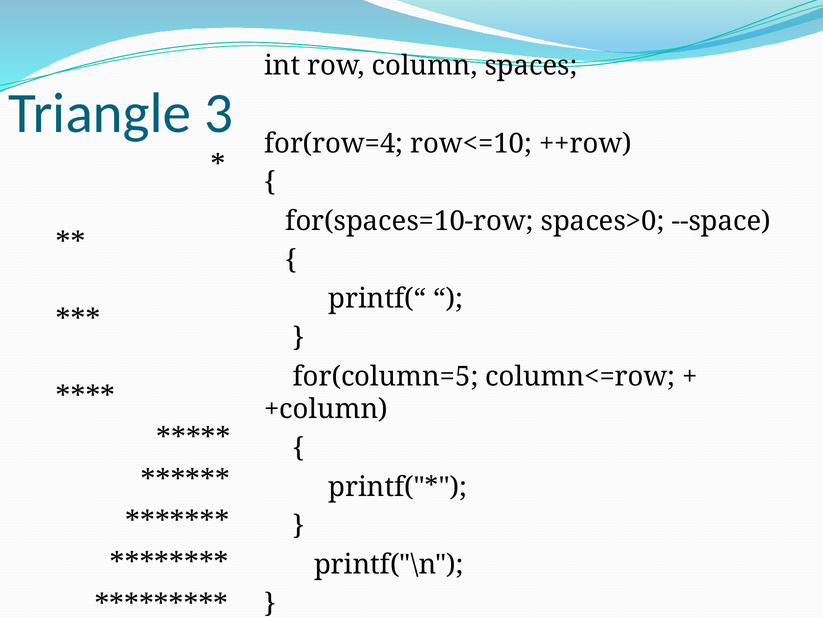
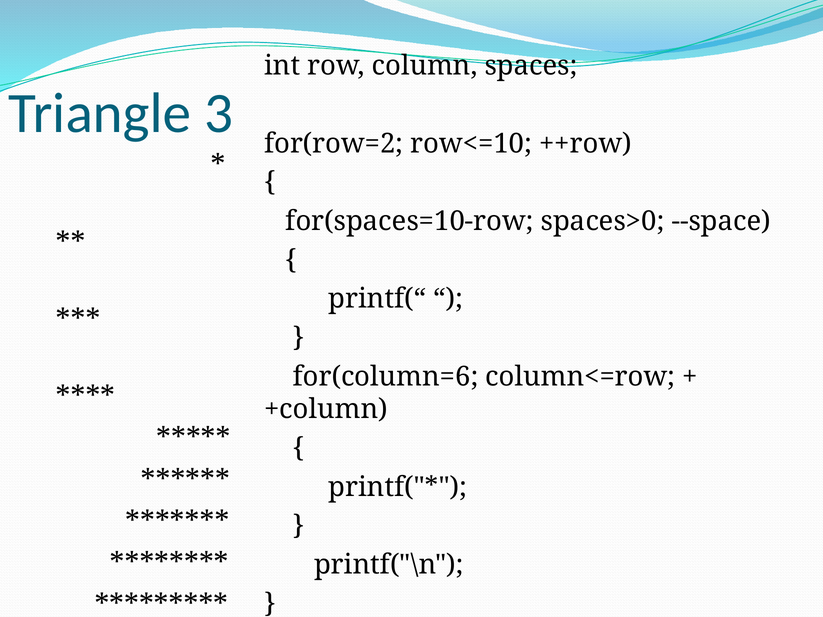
for(row=4: for(row=4 -> for(row=2
for(column=5: for(column=5 -> for(column=6
